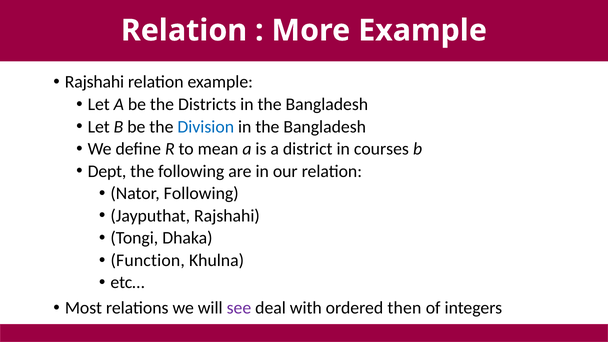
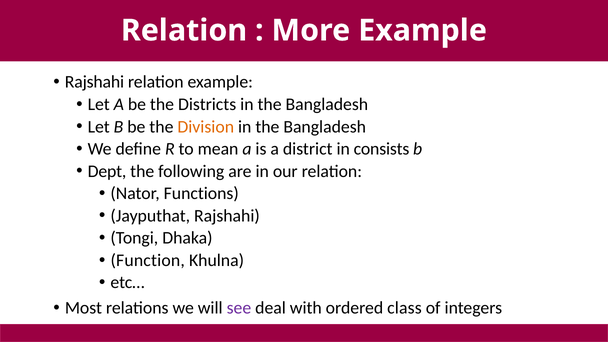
Division colour: blue -> orange
courses: courses -> consists
Nator Following: Following -> Functions
then: then -> class
